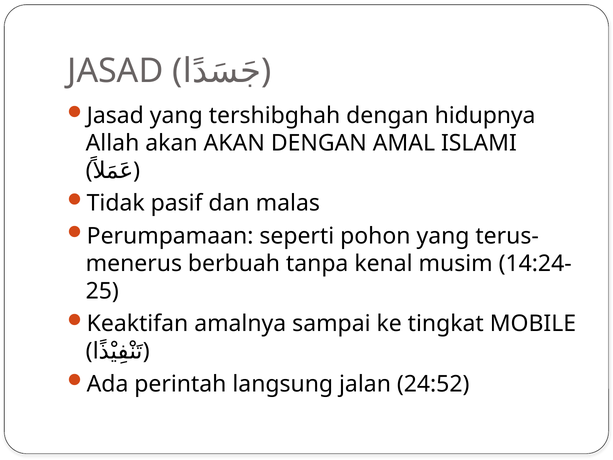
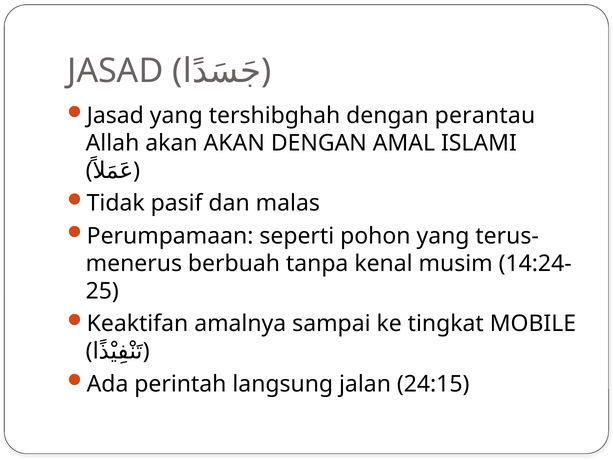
hidupnya: hidupnya -> perantau
24:52: 24:52 -> 24:15
